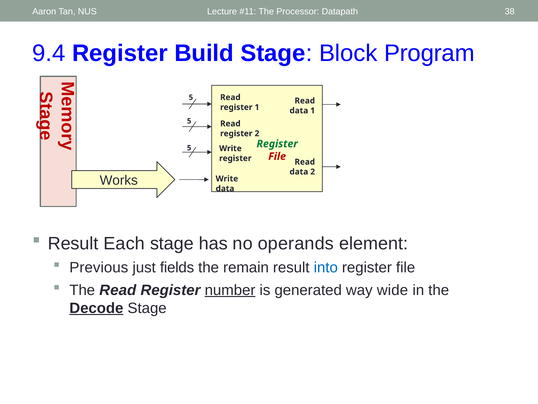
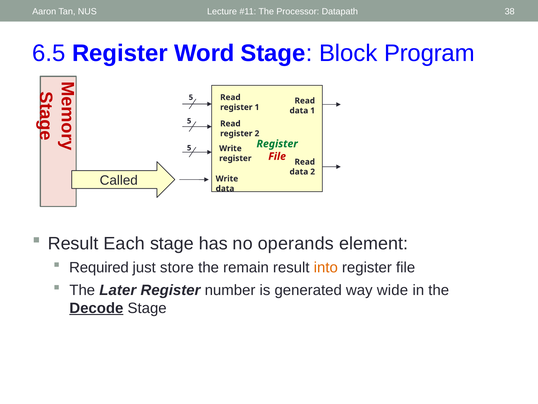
9.4: 9.4 -> 6.5
Build: Build -> Word
Works: Works -> Called
Previous: Previous -> Required
fields: fields -> store
into colour: blue -> orange
The Read: Read -> Later
number underline: present -> none
